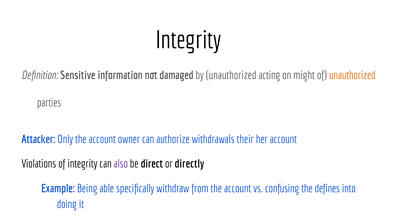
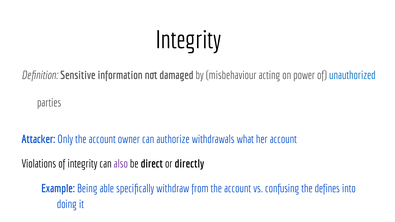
by unauthorized: unauthorized -> misbehaviour
might: might -> power
unauthorized at (352, 75) colour: orange -> blue
their: their -> what
